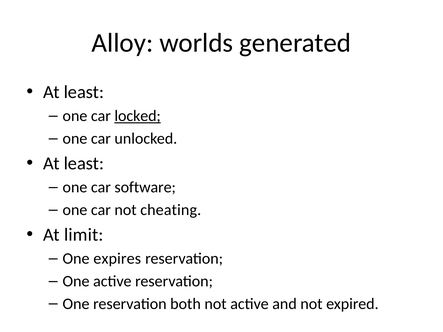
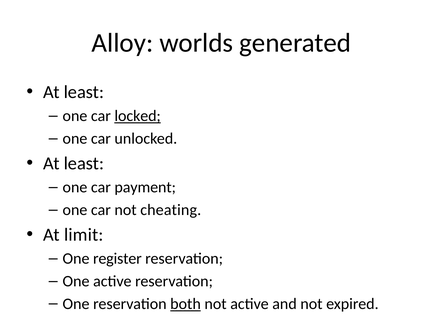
software: software -> payment
expires: expires -> register
both underline: none -> present
